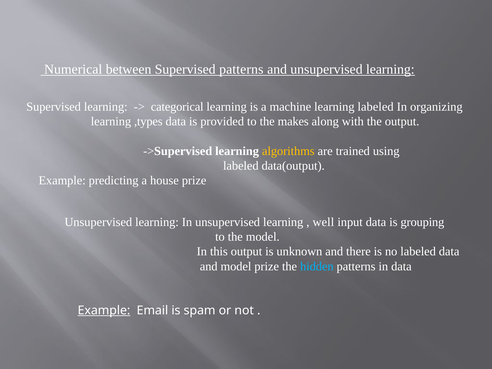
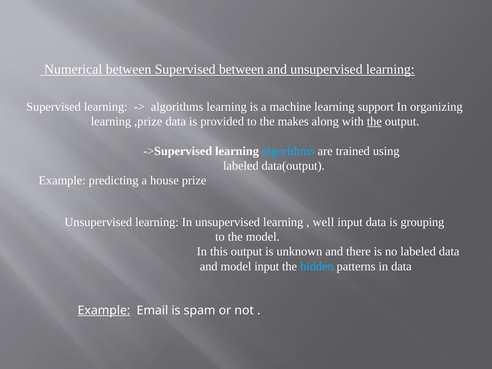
Supervised patterns: patterns -> between
categorical at (177, 107): categorical -> algorithms
learning labeled: labeled -> support
,types: ,types -> ,prize
the at (374, 121) underline: none -> present
algorithms at (288, 151) colour: yellow -> light blue
model prize: prize -> input
